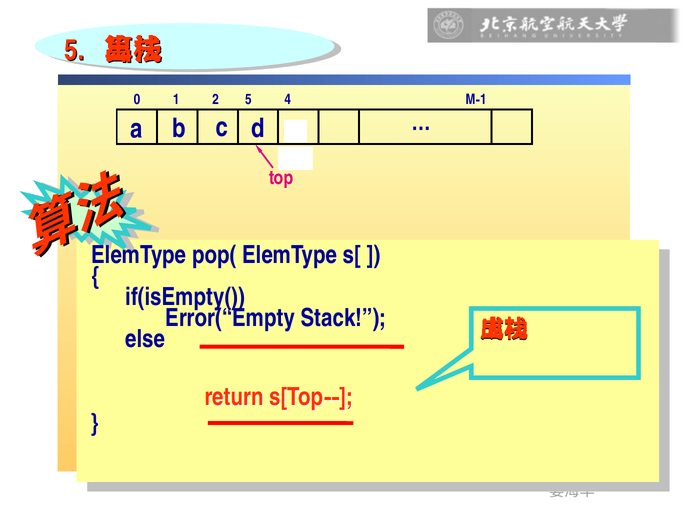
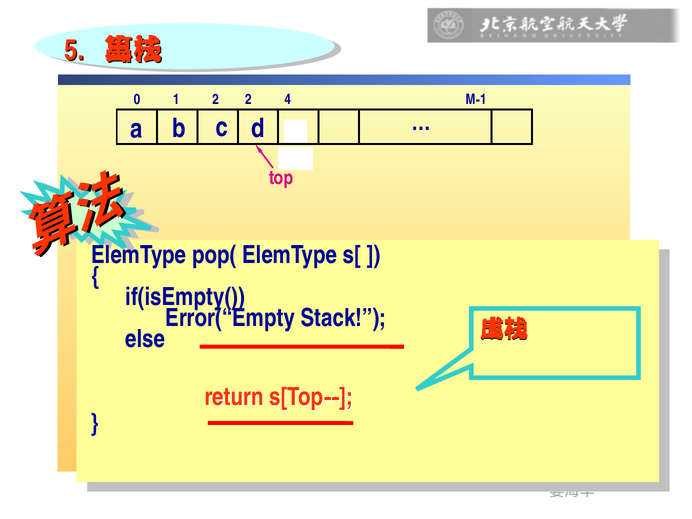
2 5: 5 -> 2
